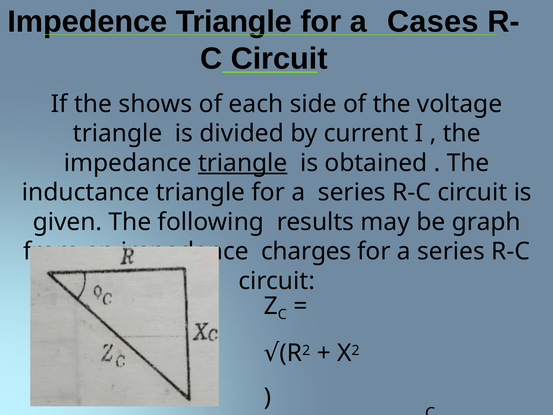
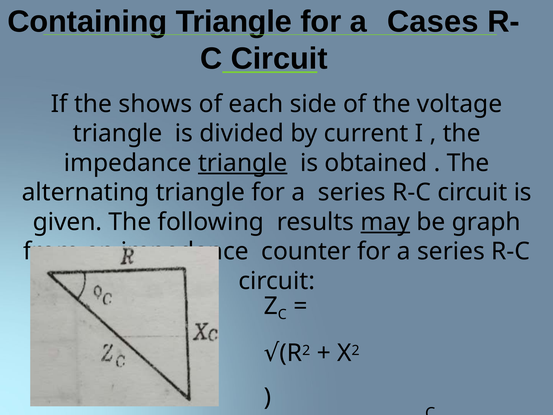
Impedence: Impedence -> Containing
inductance: inductance -> alternating
may underline: none -> present
charges: charges -> counter
